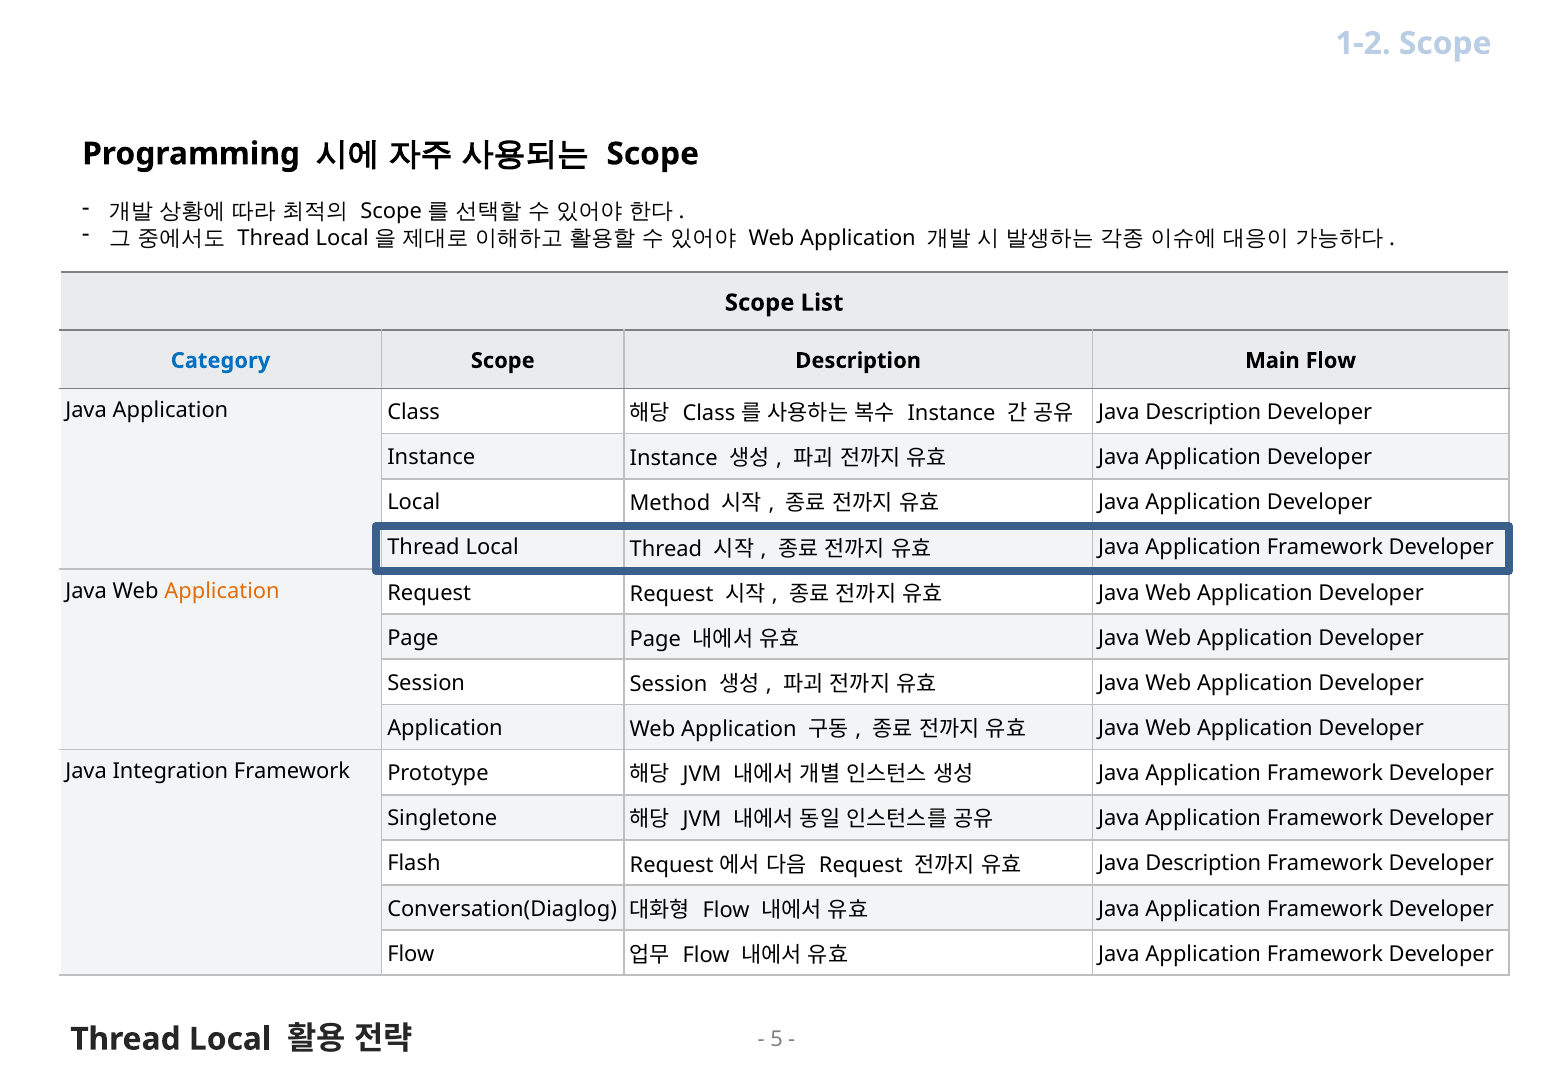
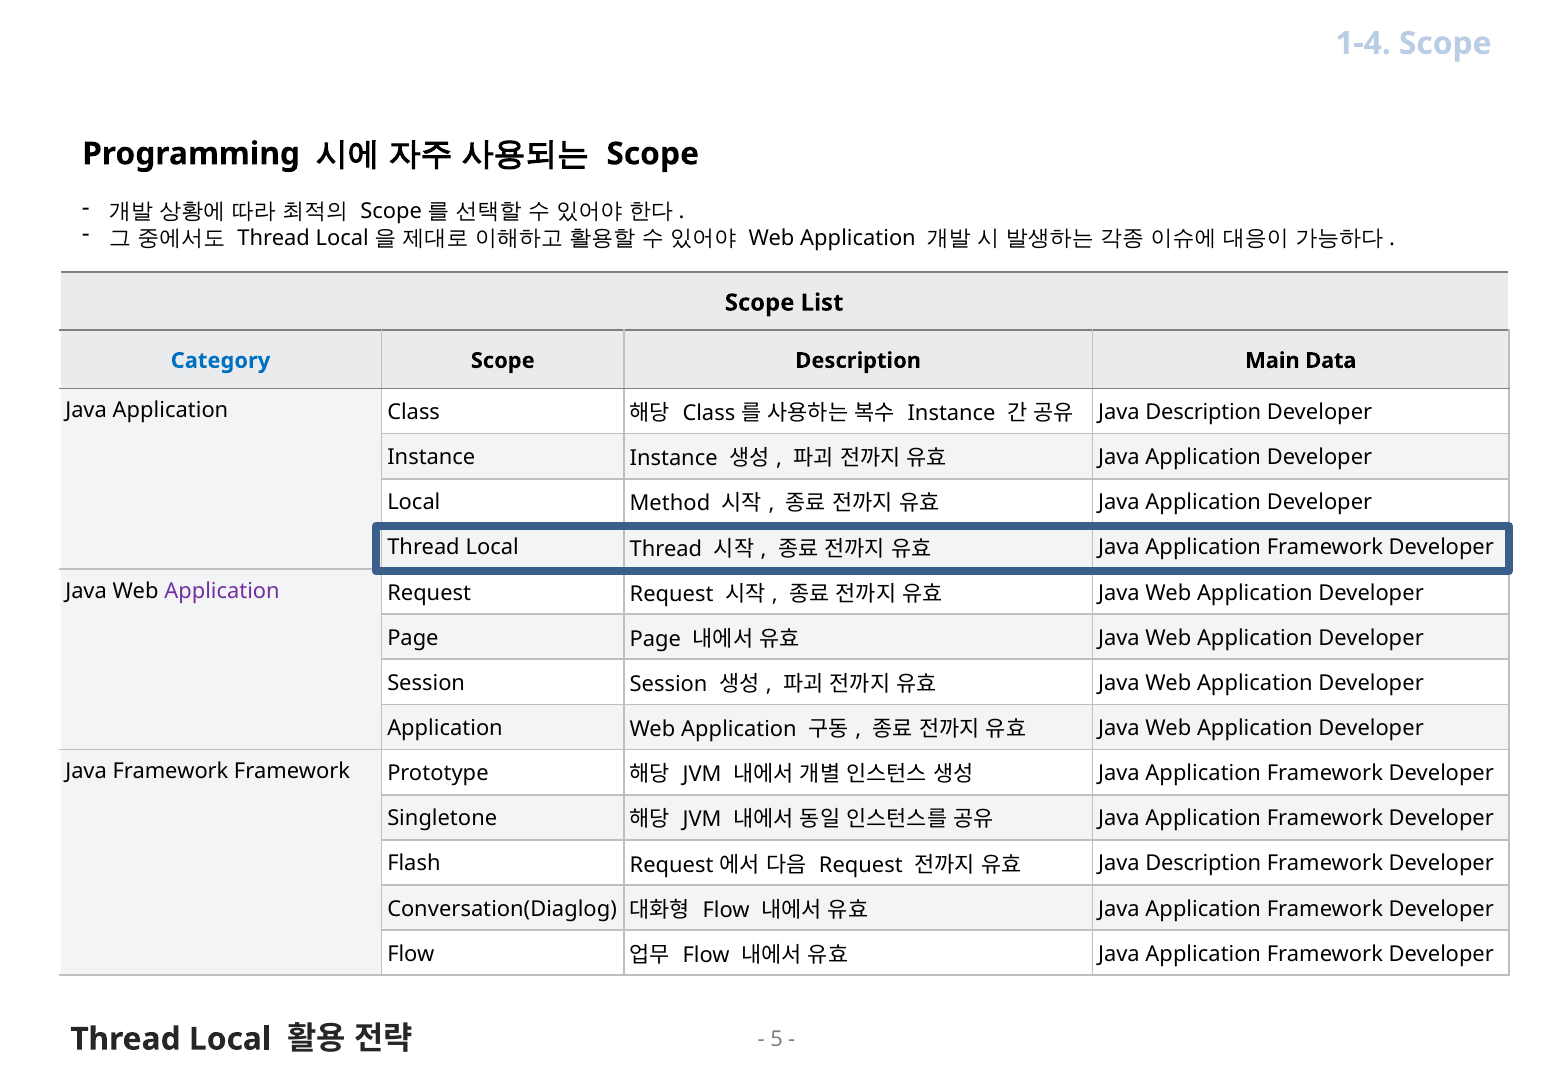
1-2: 1-2 -> 1-4
Main Flow: Flow -> Data
Application at (222, 591) colour: orange -> purple
Java Integration: Integration -> Framework
